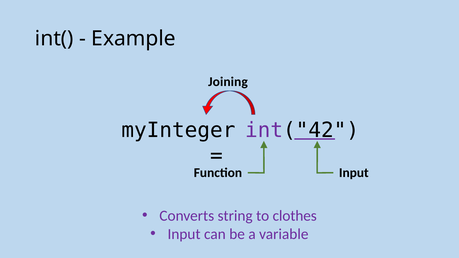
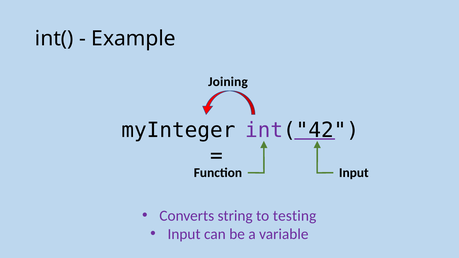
clothes: clothes -> testing
